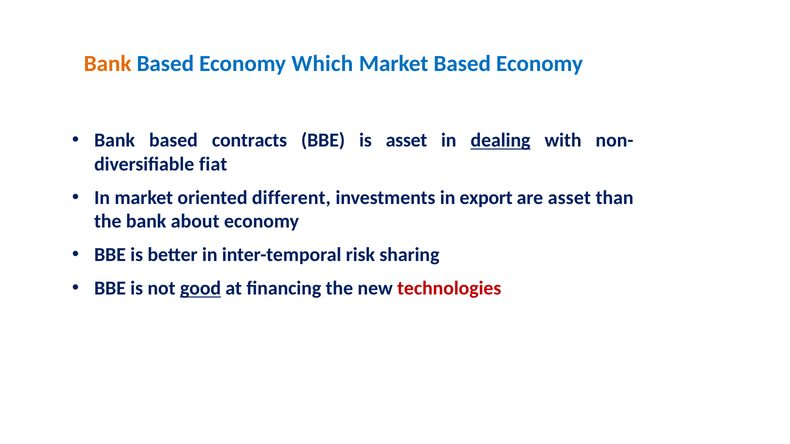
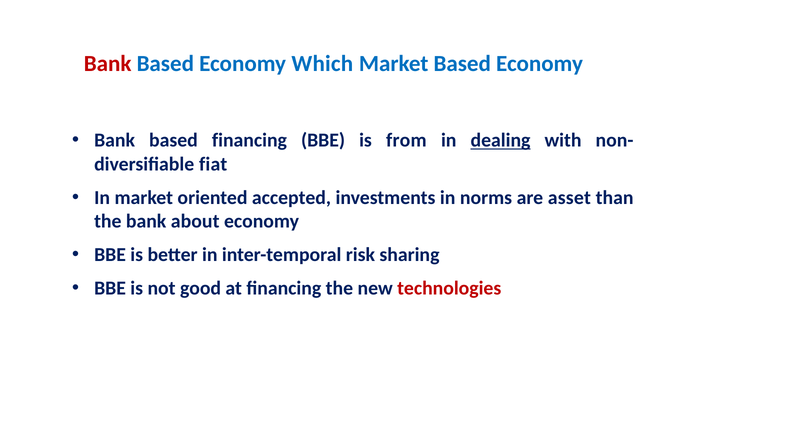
Bank at (108, 64) colour: orange -> red
based contracts: contracts -> financing
is asset: asset -> from
different: different -> accepted
export: export -> norms
good underline: present -> none
